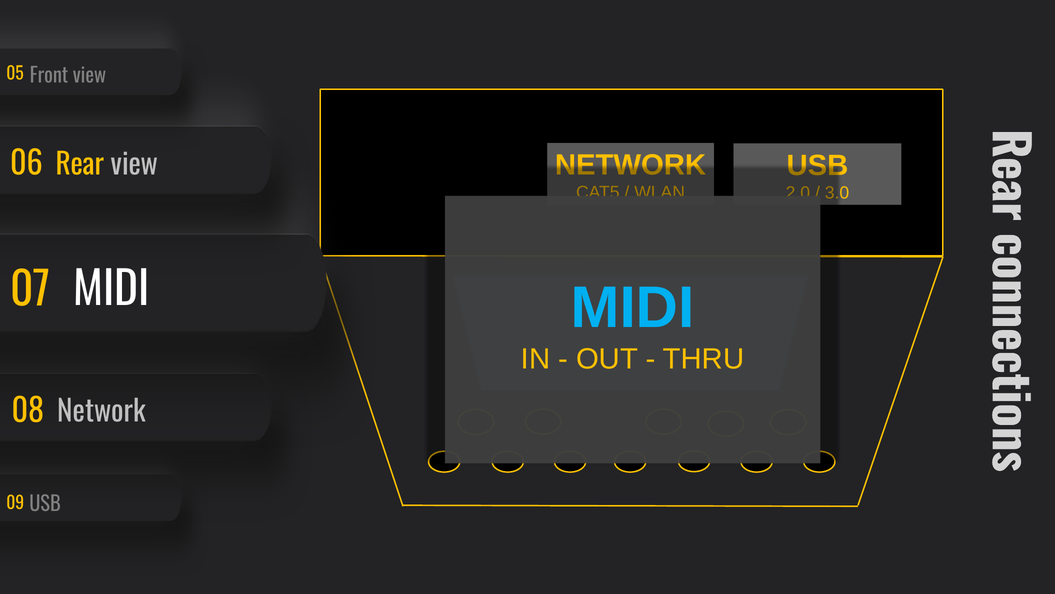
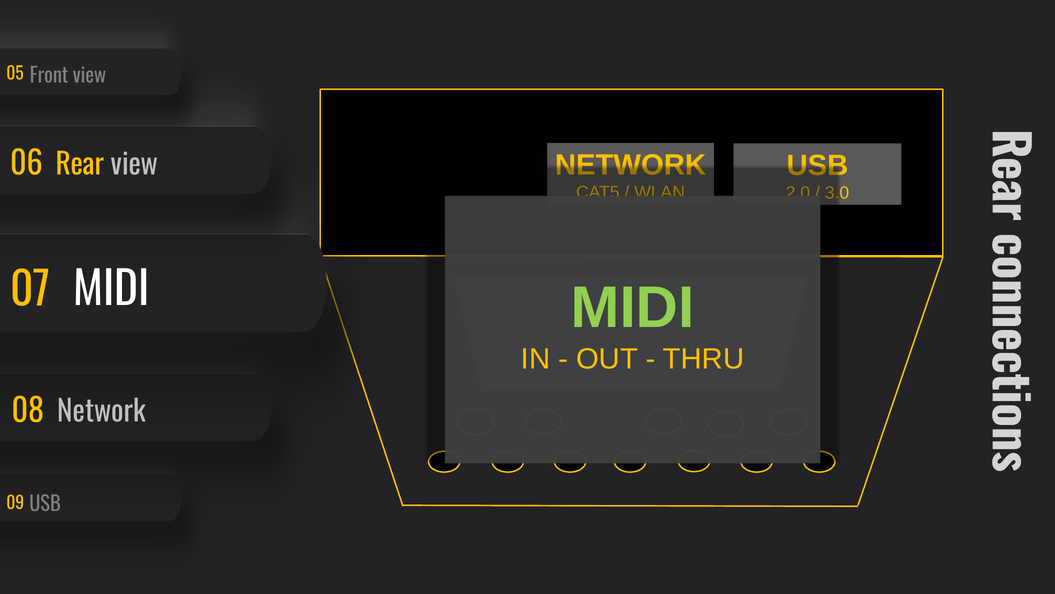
MIDI at (633, 308) colour: light blue -> light green
